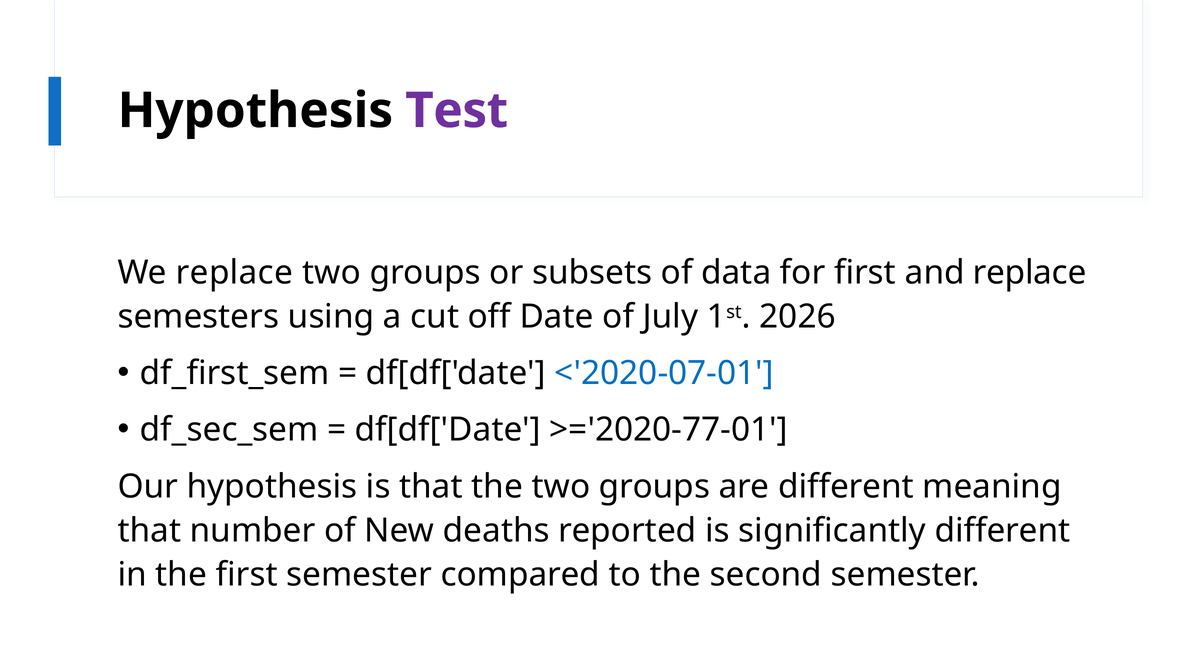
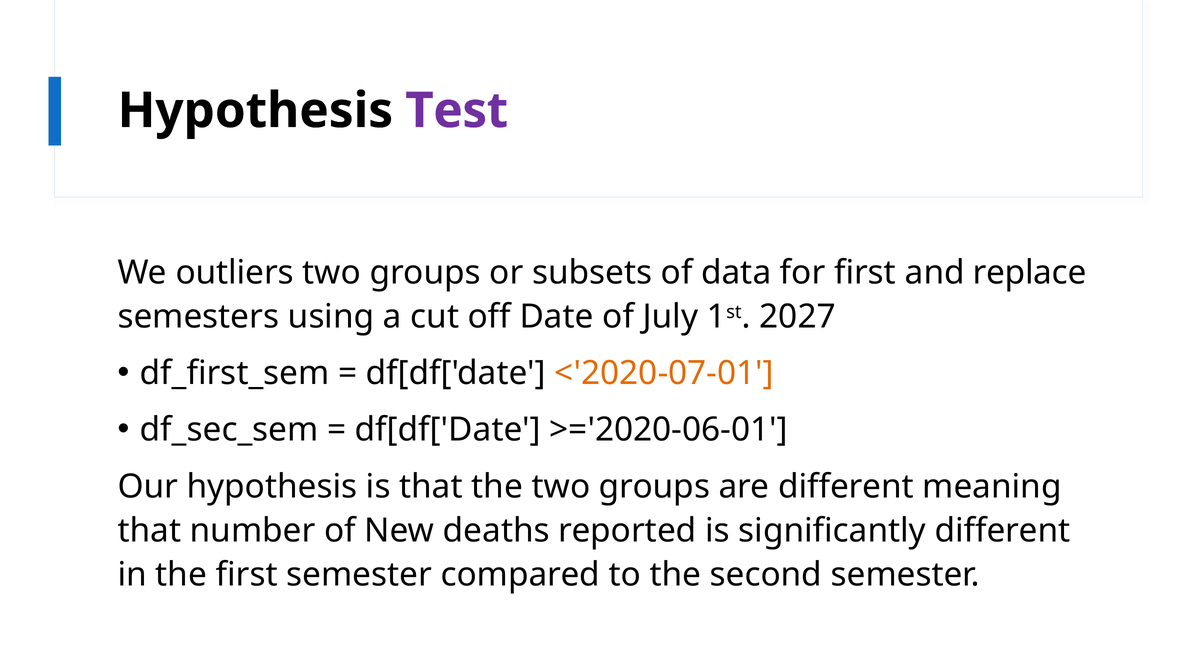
We replace: replace -> outliers
2026: 2026 -> 2027
<'2020-07-01 colour: blue -> orange
>='2020-77-01: >='2020-77-01 -> >='2020-06-01
